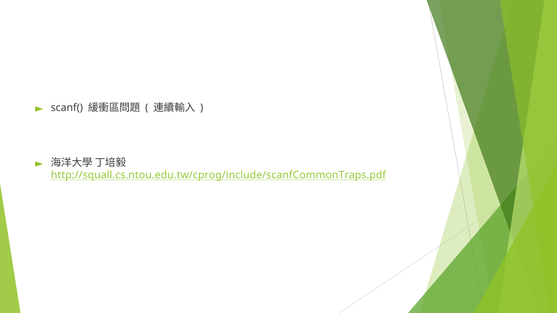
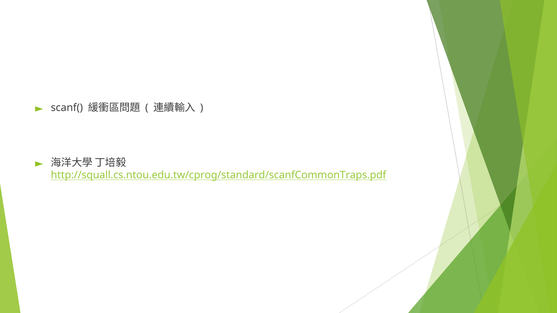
http://squall.cs.ntou.edu.tw/cprog/include/scanfCommonTraps.pdf: http://squall.cs.ntou.edu.tw/cprog/include/scanfCommonTraps.pdf -> http://squall.cs.ntou.edu.tw/cprog/standard/scanfCommonTraps.pdf
